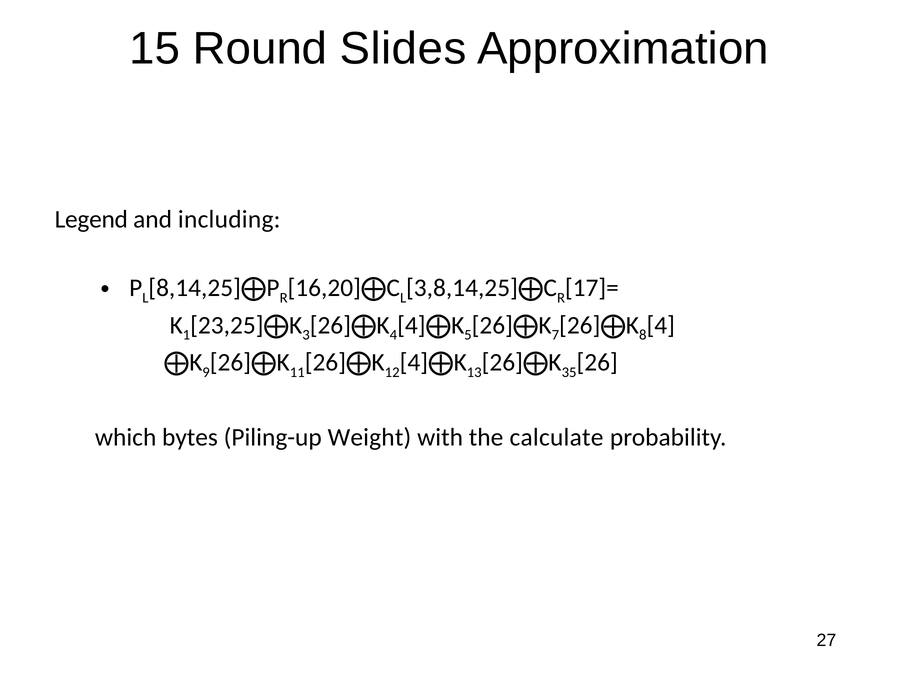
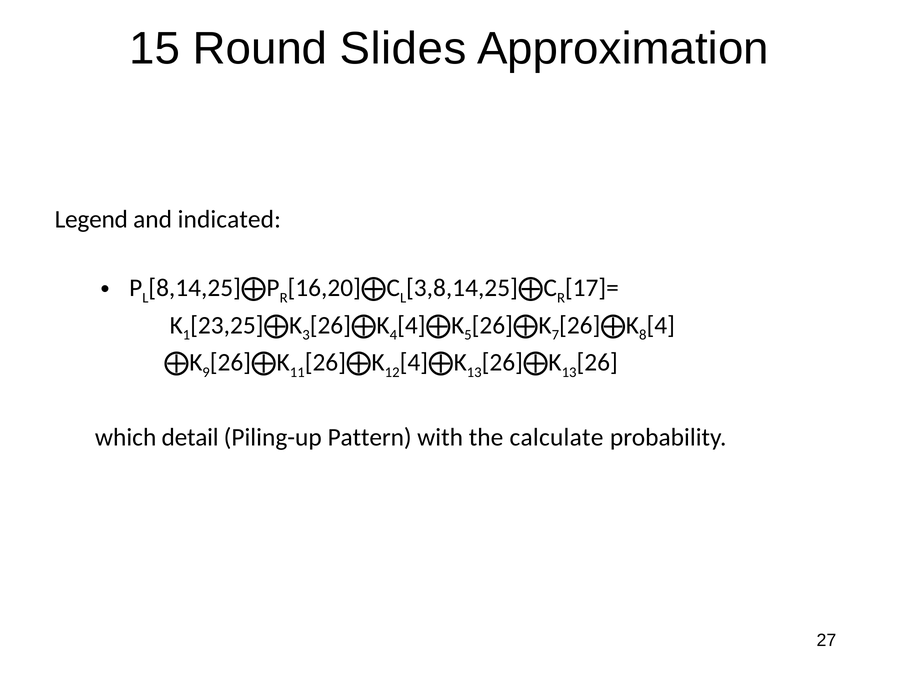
including: including -> indicated
35 at (569, 373): 35 -> 13
bytes: bytes -> detail
Weight: Weight -> Pattern
